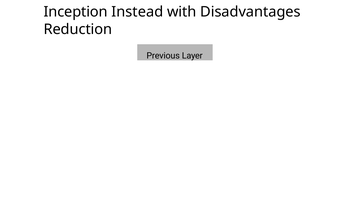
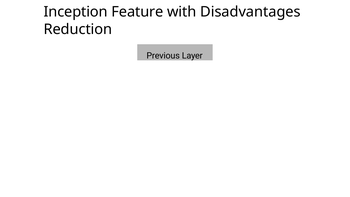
Instead: Instead -> Feature
